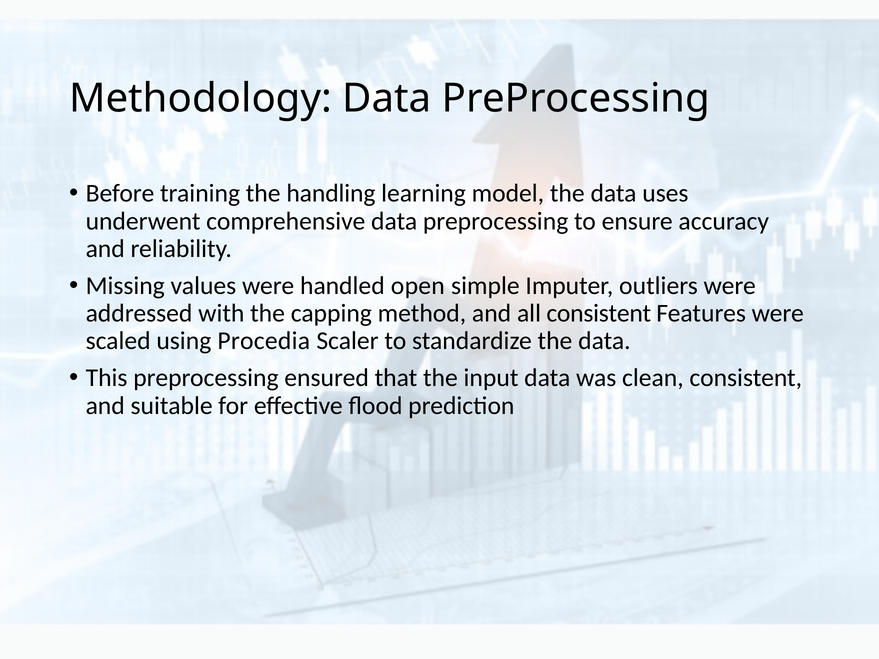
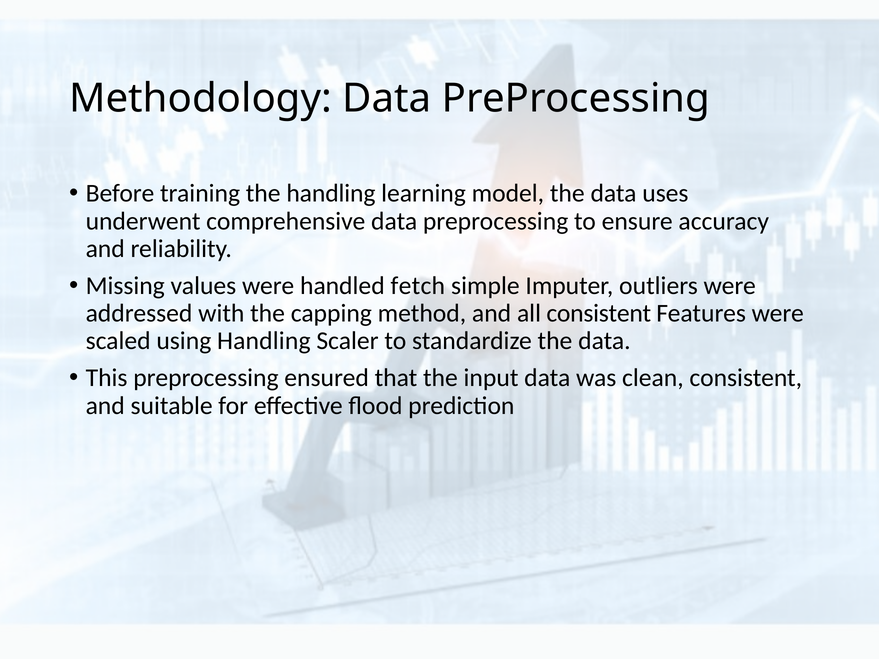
open: open -> fetch
using Procedia: Procedia -> Handling
